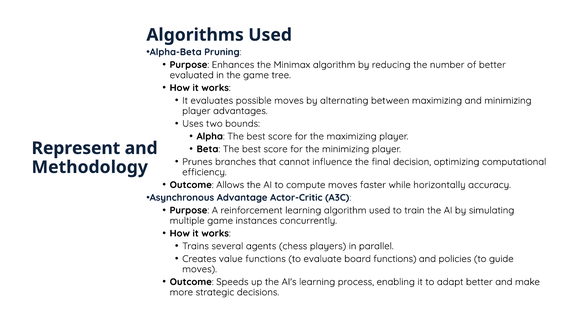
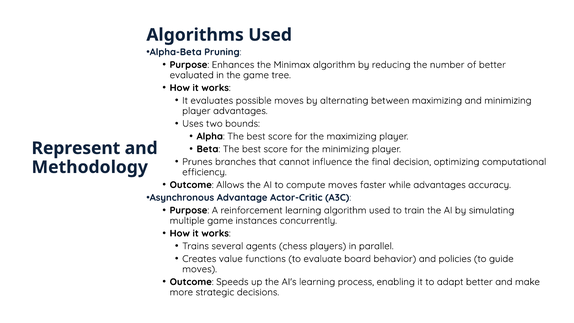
while horizontally: horizontally -> advantages
board functions: functions -> behavior
